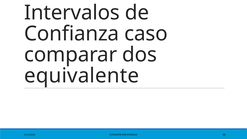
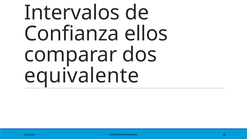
caso: caso -> ellos
